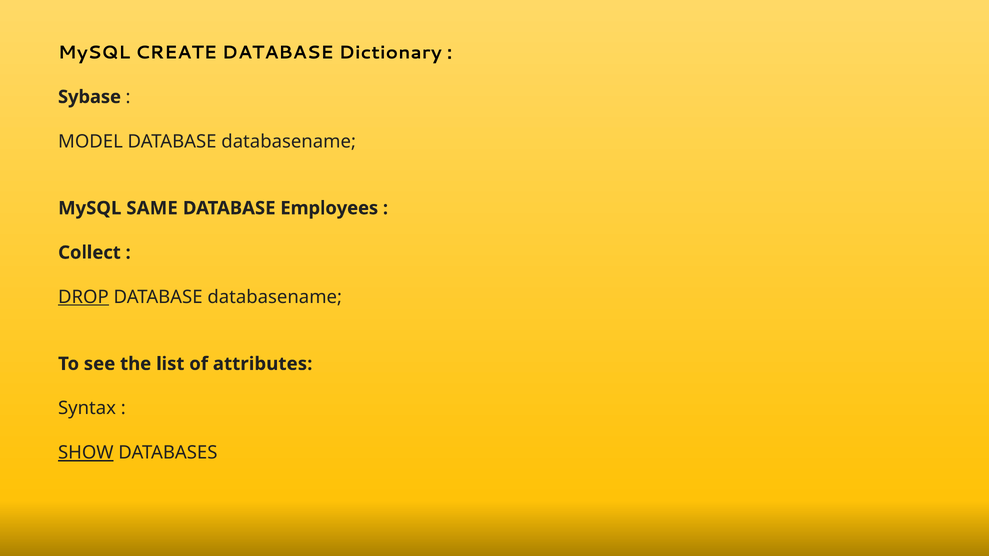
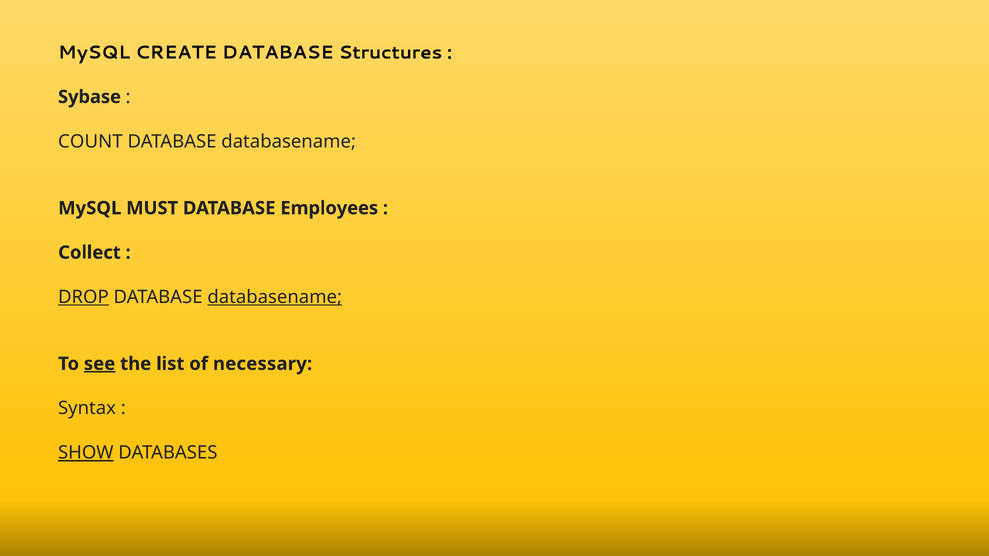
Dictionary: Dictionary -> Structures
MODEL: MODEL -> COUNT
SAME: SAME -> MUST
databasename at (275, 297) underline: none -> present
see underline: none -> present
attributes: attributes -> necessary
